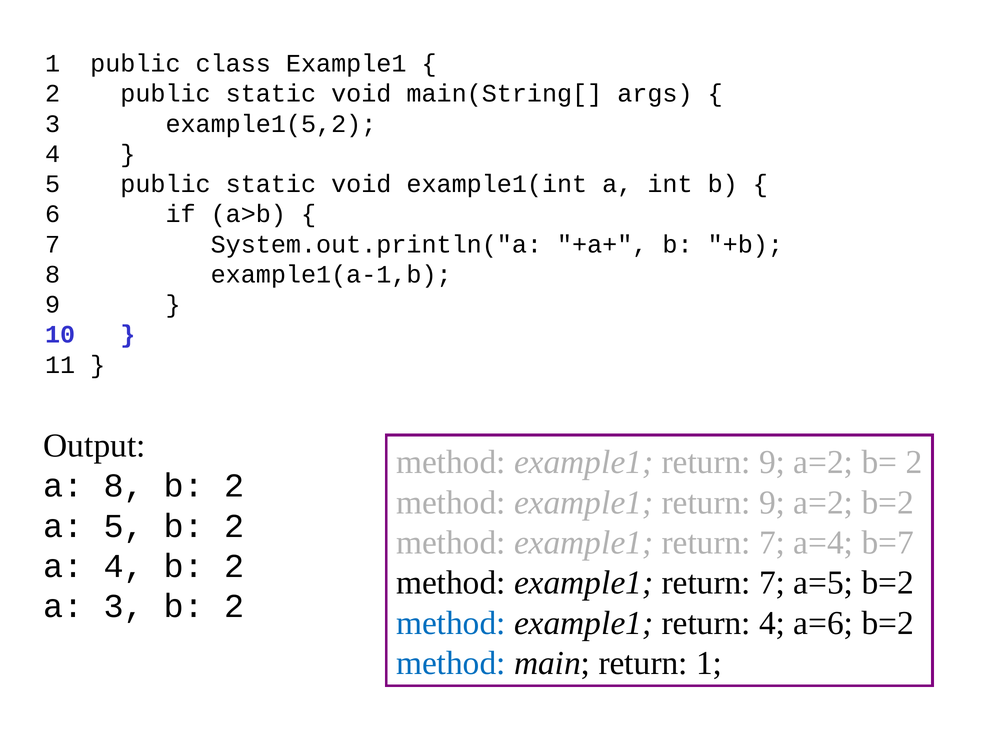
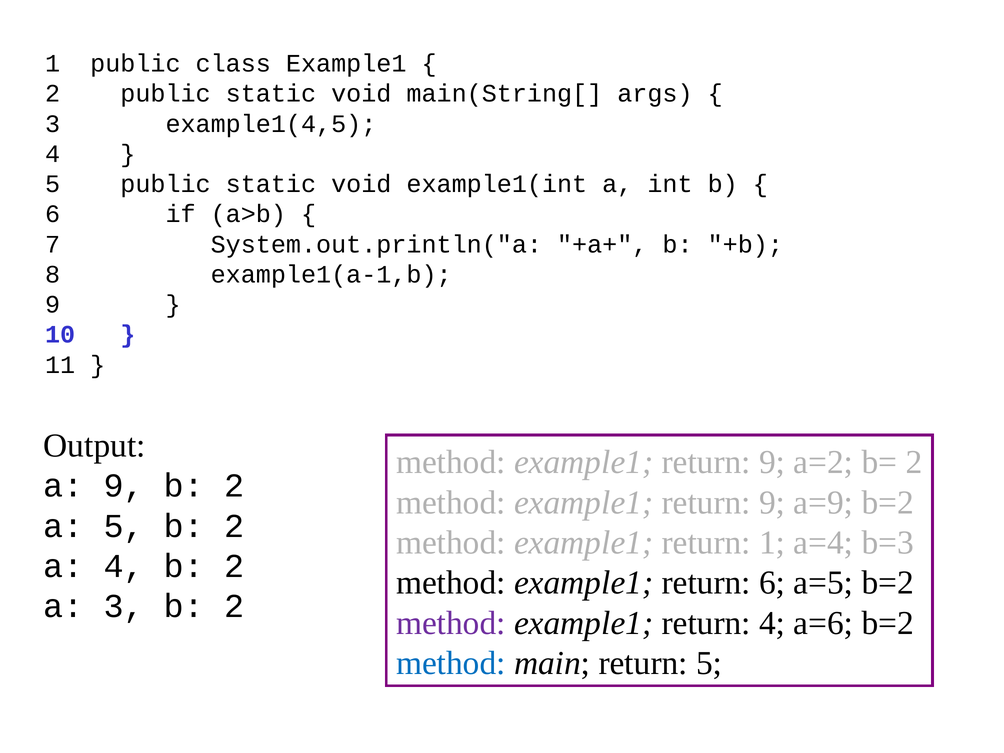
example1(5,2: example1(5,2 -> example1(4,5
a 8: 8 -> 9
a=2 at (823, 503): a=2 -> a=9
7 at (772, 543): 7 -> 1
b=7: b=7 -> b=3
7 at (772, 583): 7 -> 6
method at (451, 623) colour: blue -> purple
return 1: 1 -> 5
